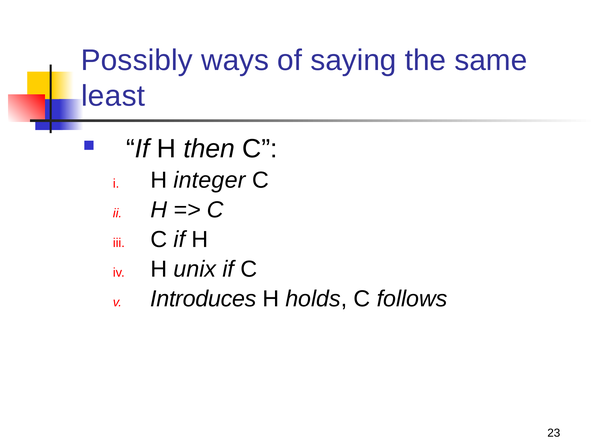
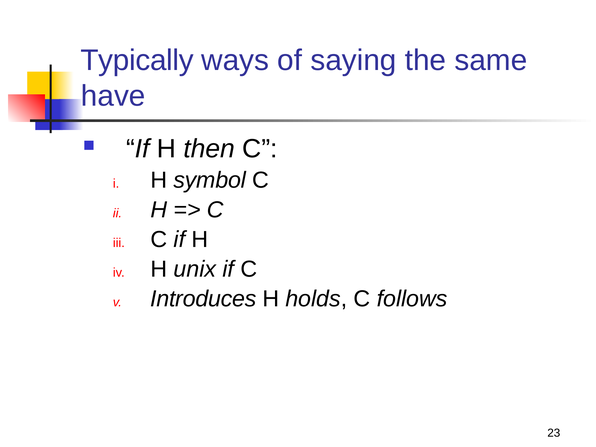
Possibly: Possibly -> Typically
least: least -> have
integer: integer -> symbol
